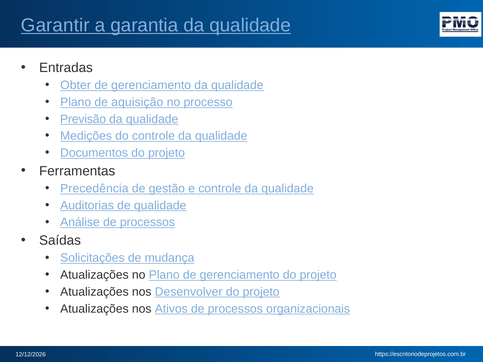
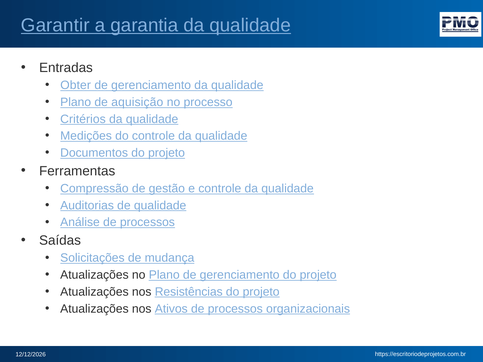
Previsão: Previsão -> Critérios
Precedência: Precedência -> Compressão
Desenvolver: Desenvolver -> Resistências
